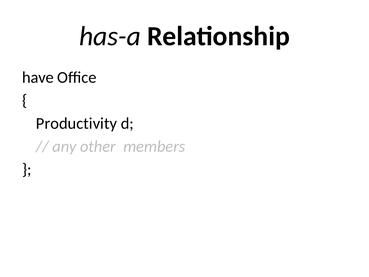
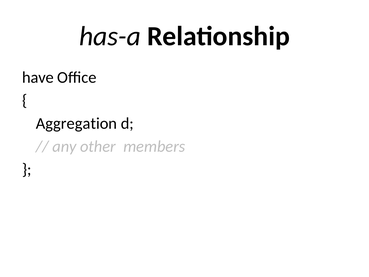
Productivity: Productivity -> Aggregation
